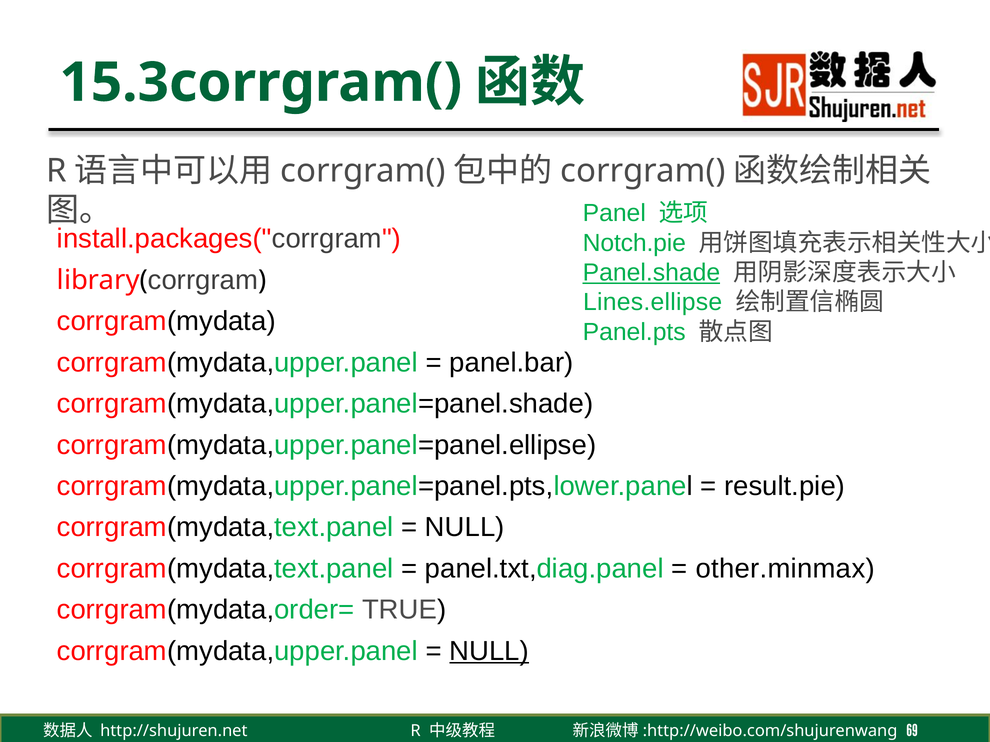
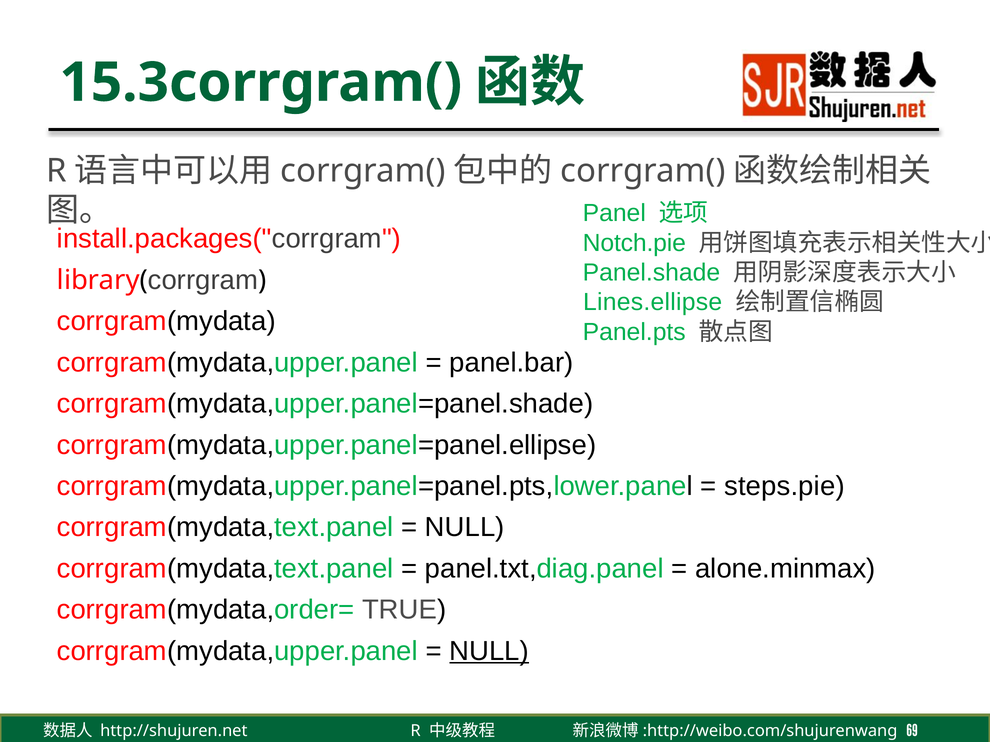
Panel.shade underline: present -> none
result.pie: result.pie -> steps.pie
other.minmax: other.minmax -> alone.minmax
